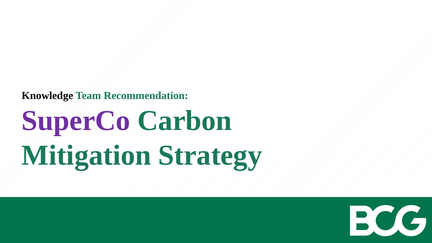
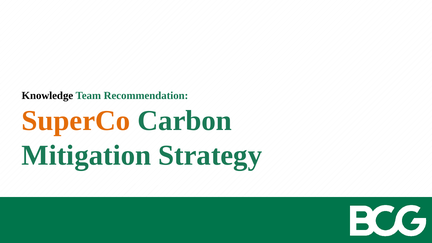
SuperCo colour: purple -> orange
